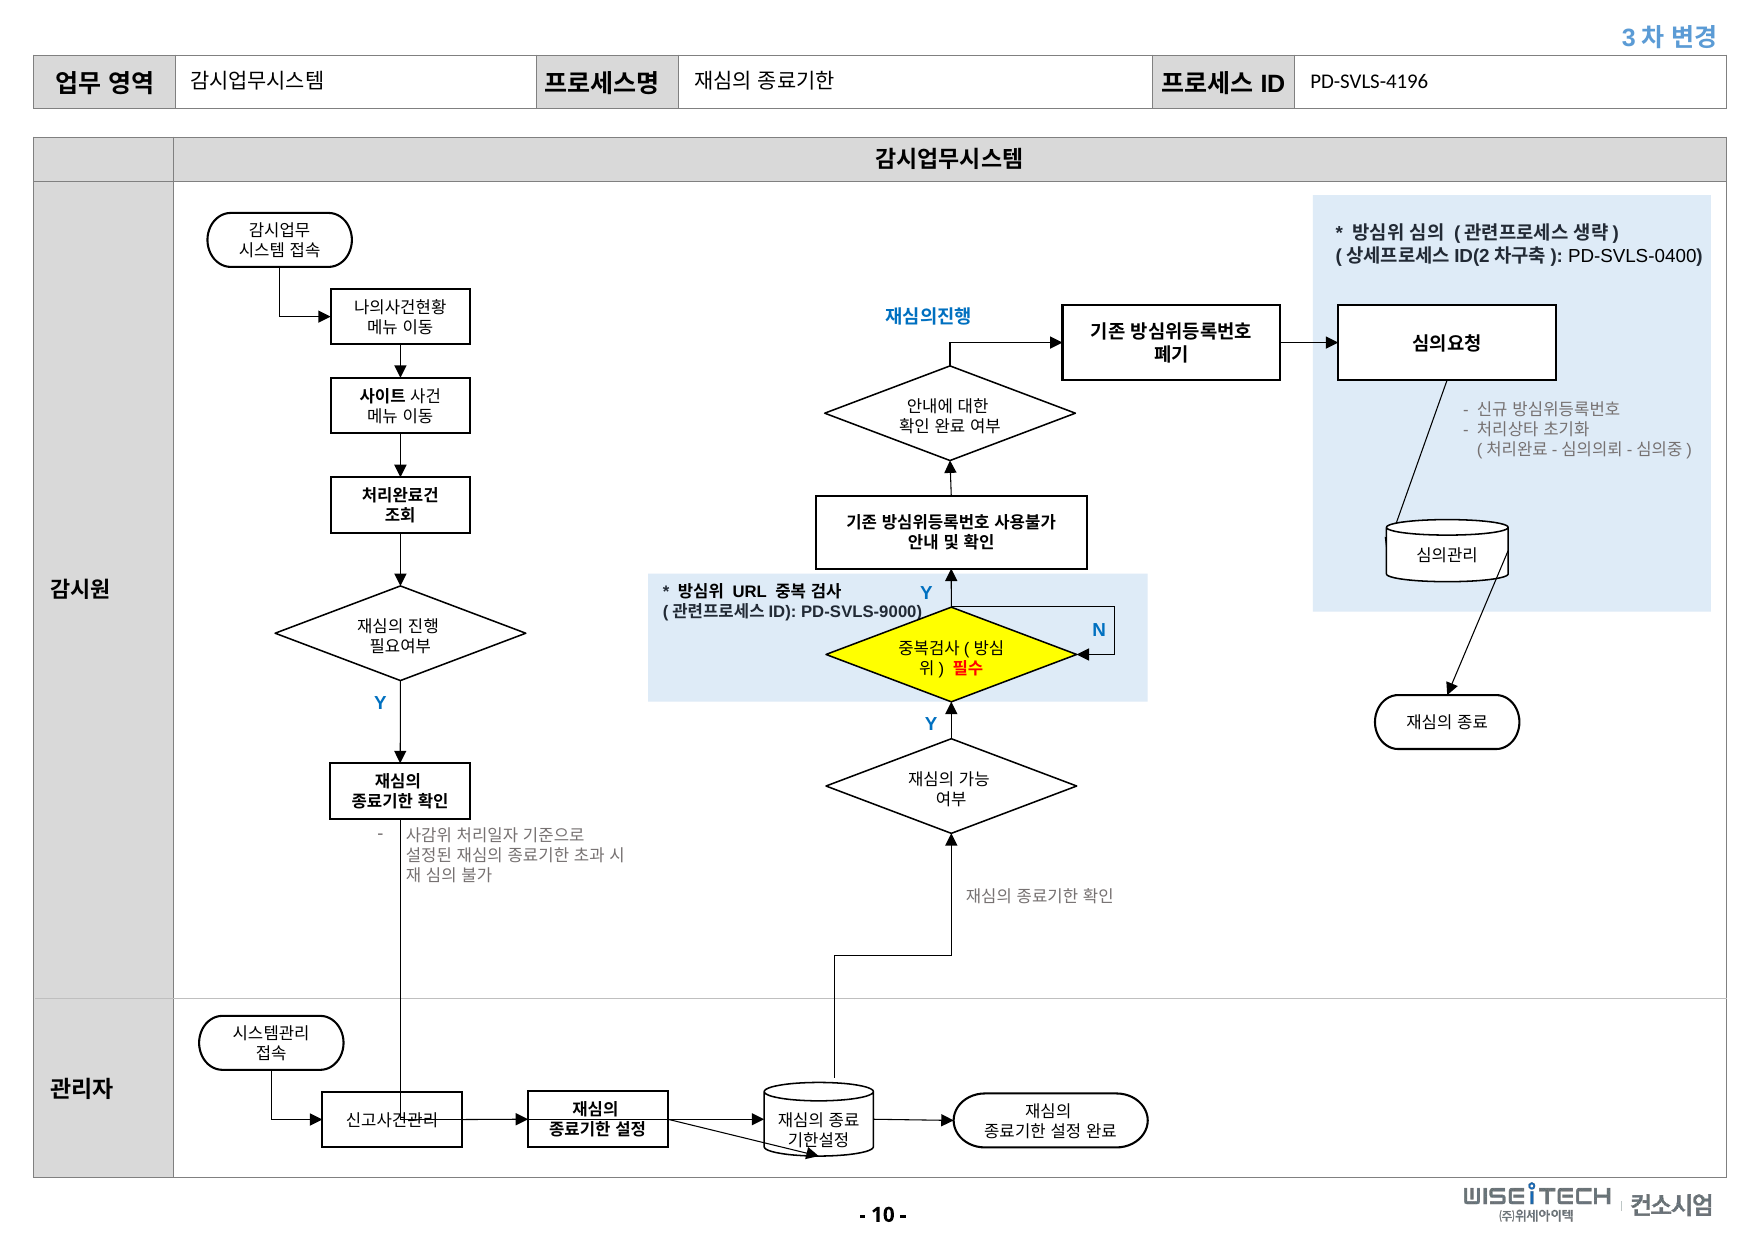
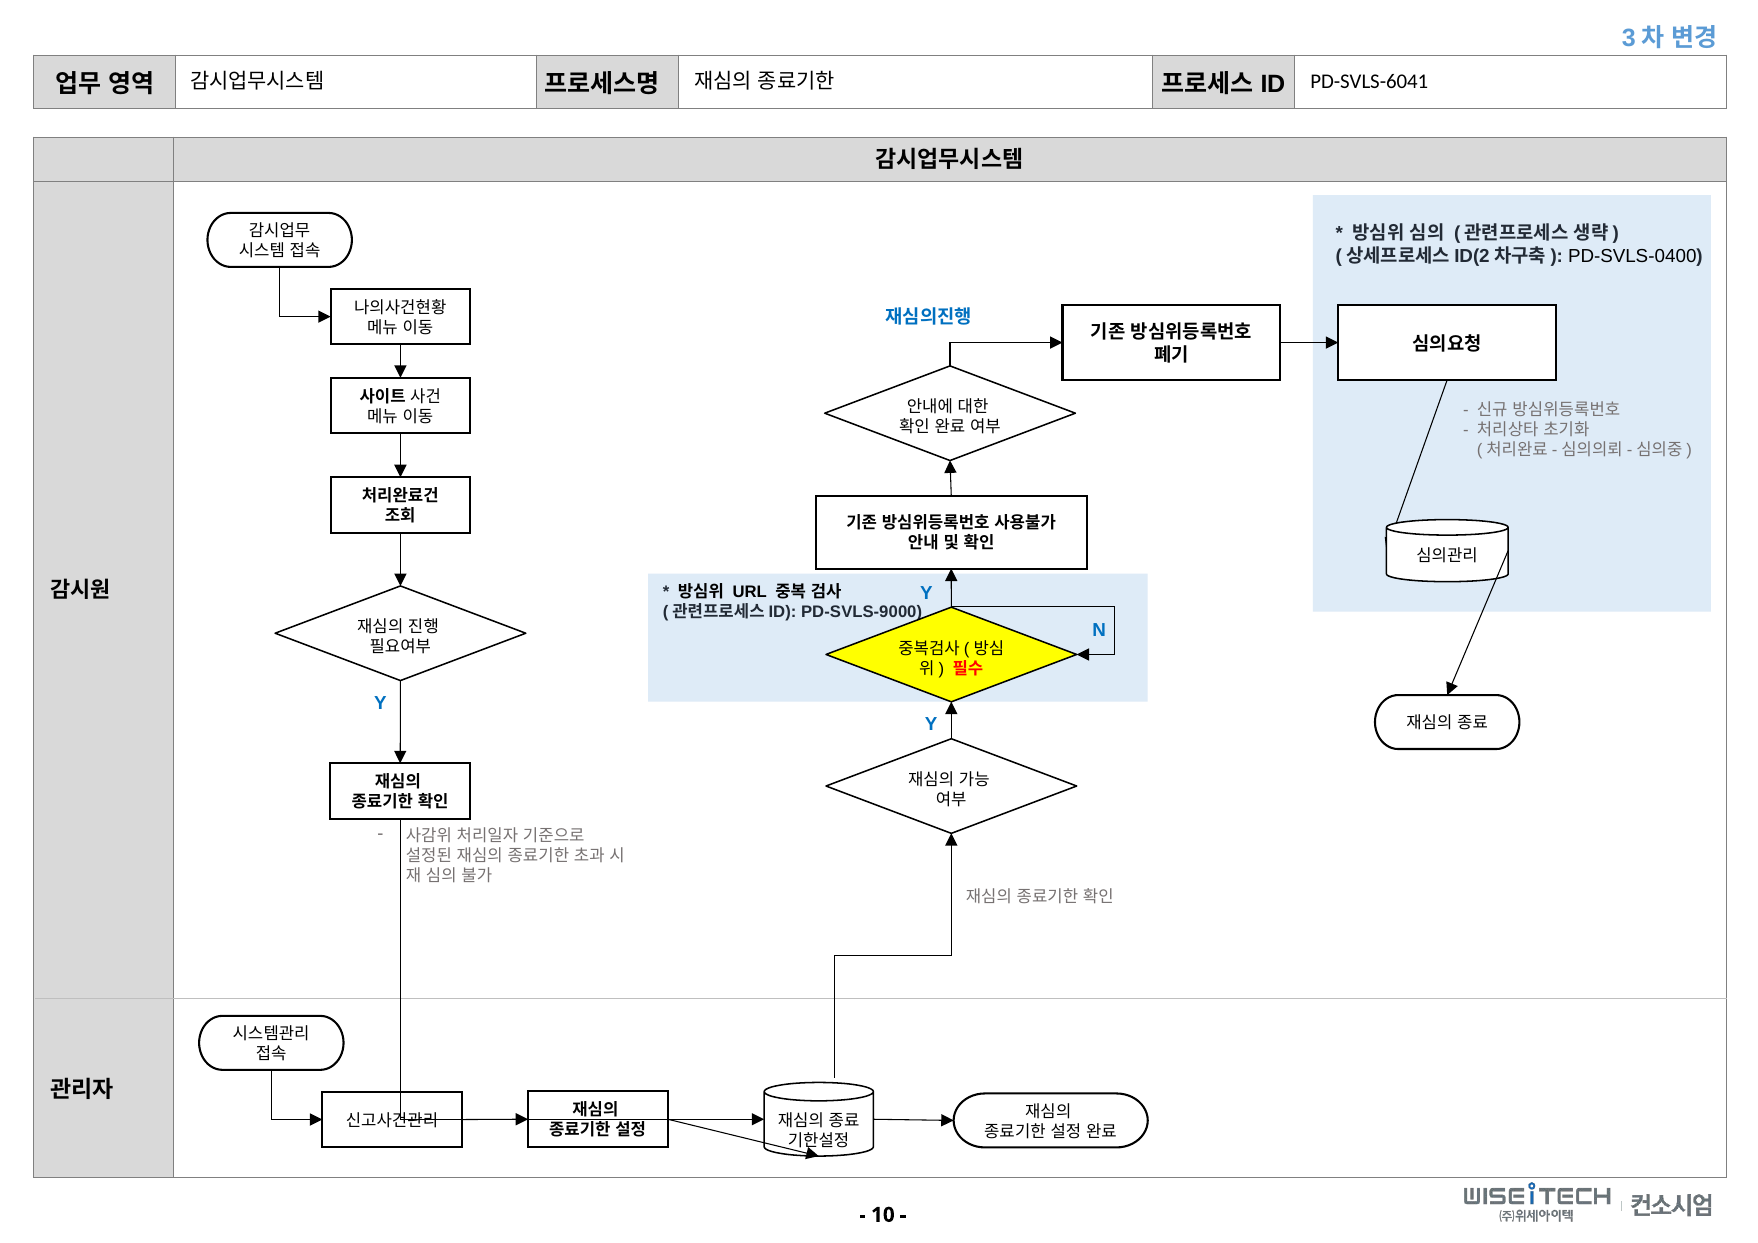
PD-SVLS-4196: PD-SVLS-4196 -> PD-SVLS-6041
